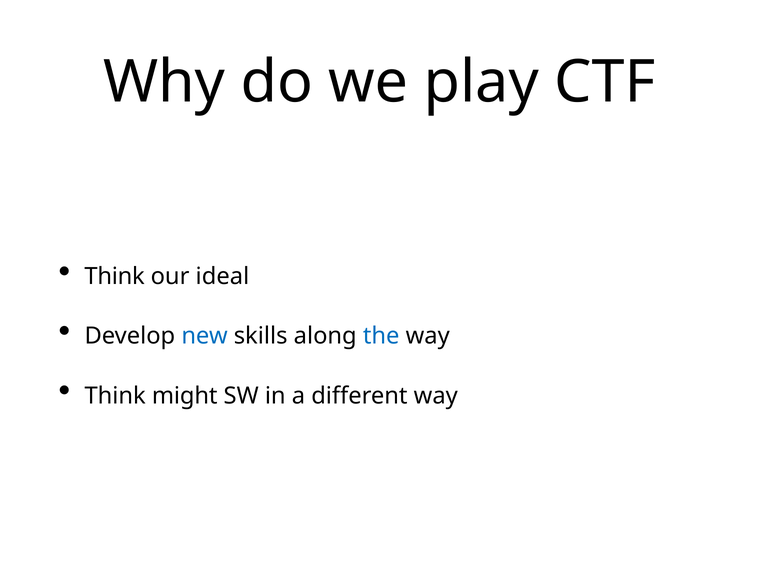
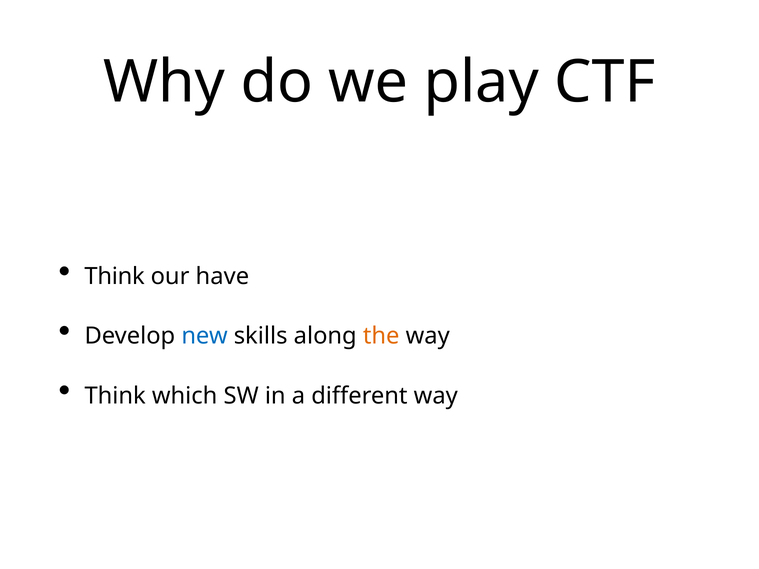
ideal: ideal -> have
the colour: blue -> orange
might: might -> which
